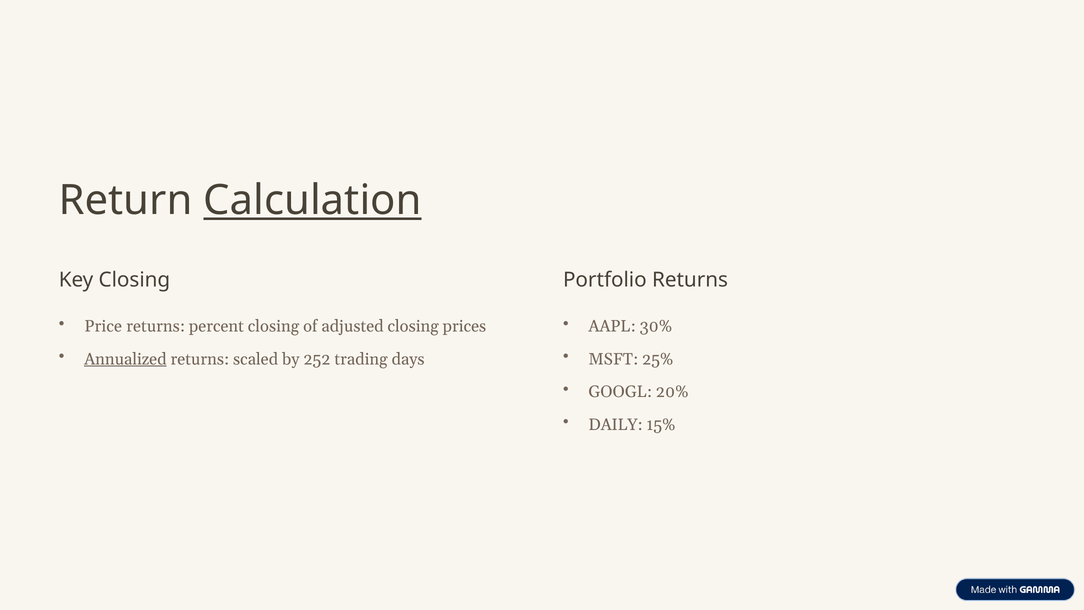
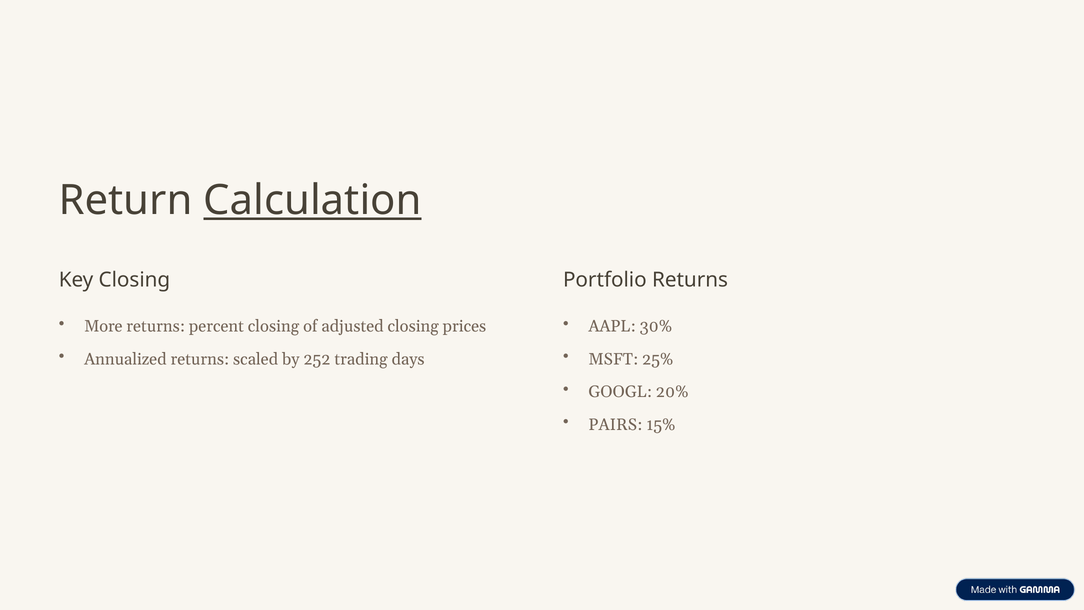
Price: Price -> More
Annualized underline: present -> none
DAILY: DAILY -> PAIRS
